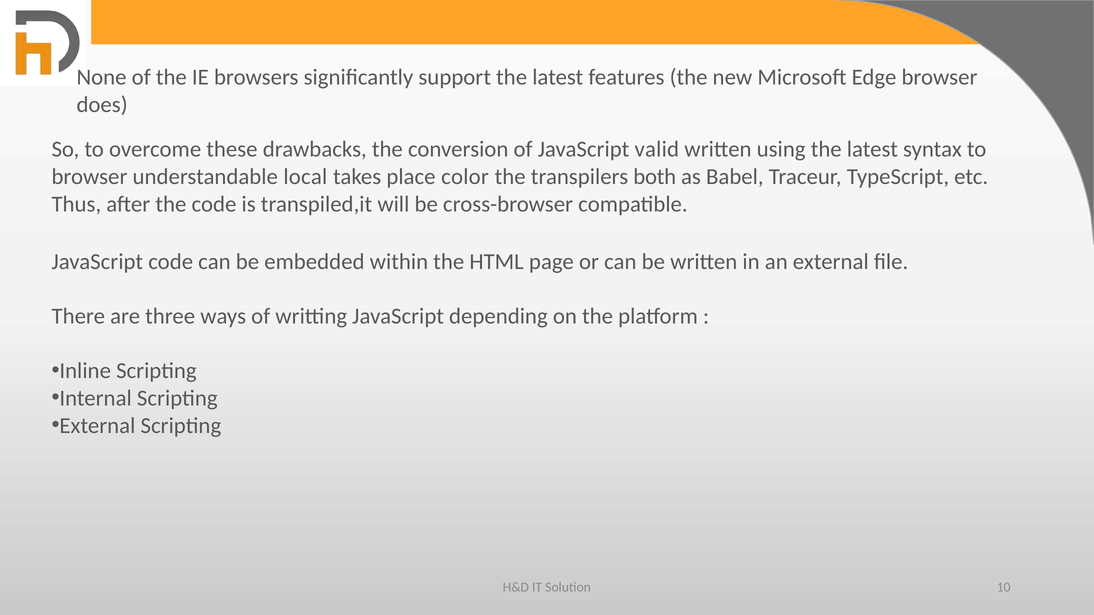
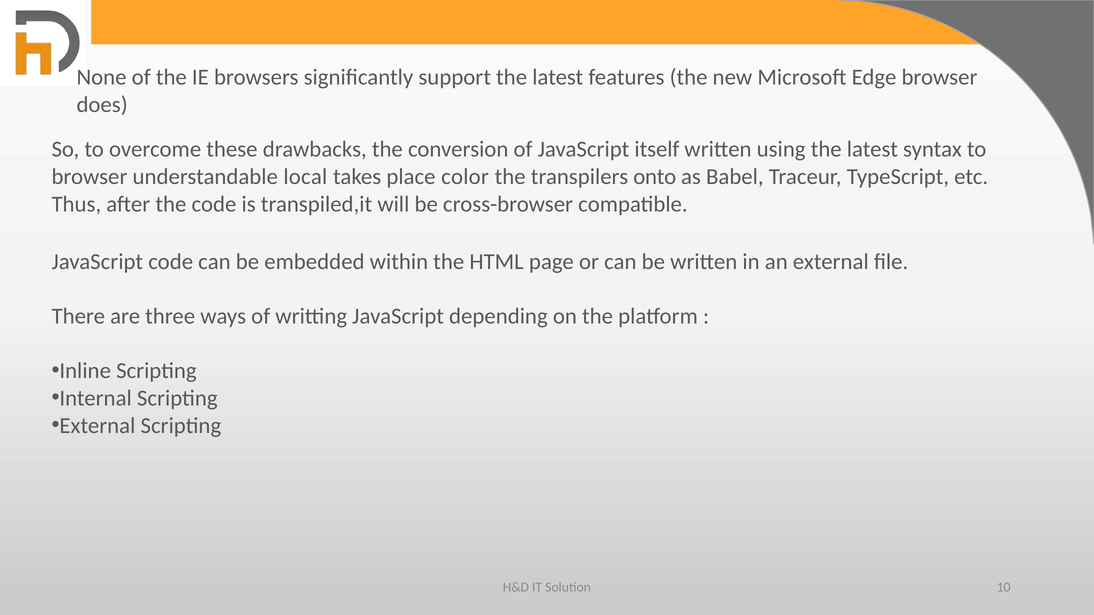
valid: valid -> itself
both: both -> onto
